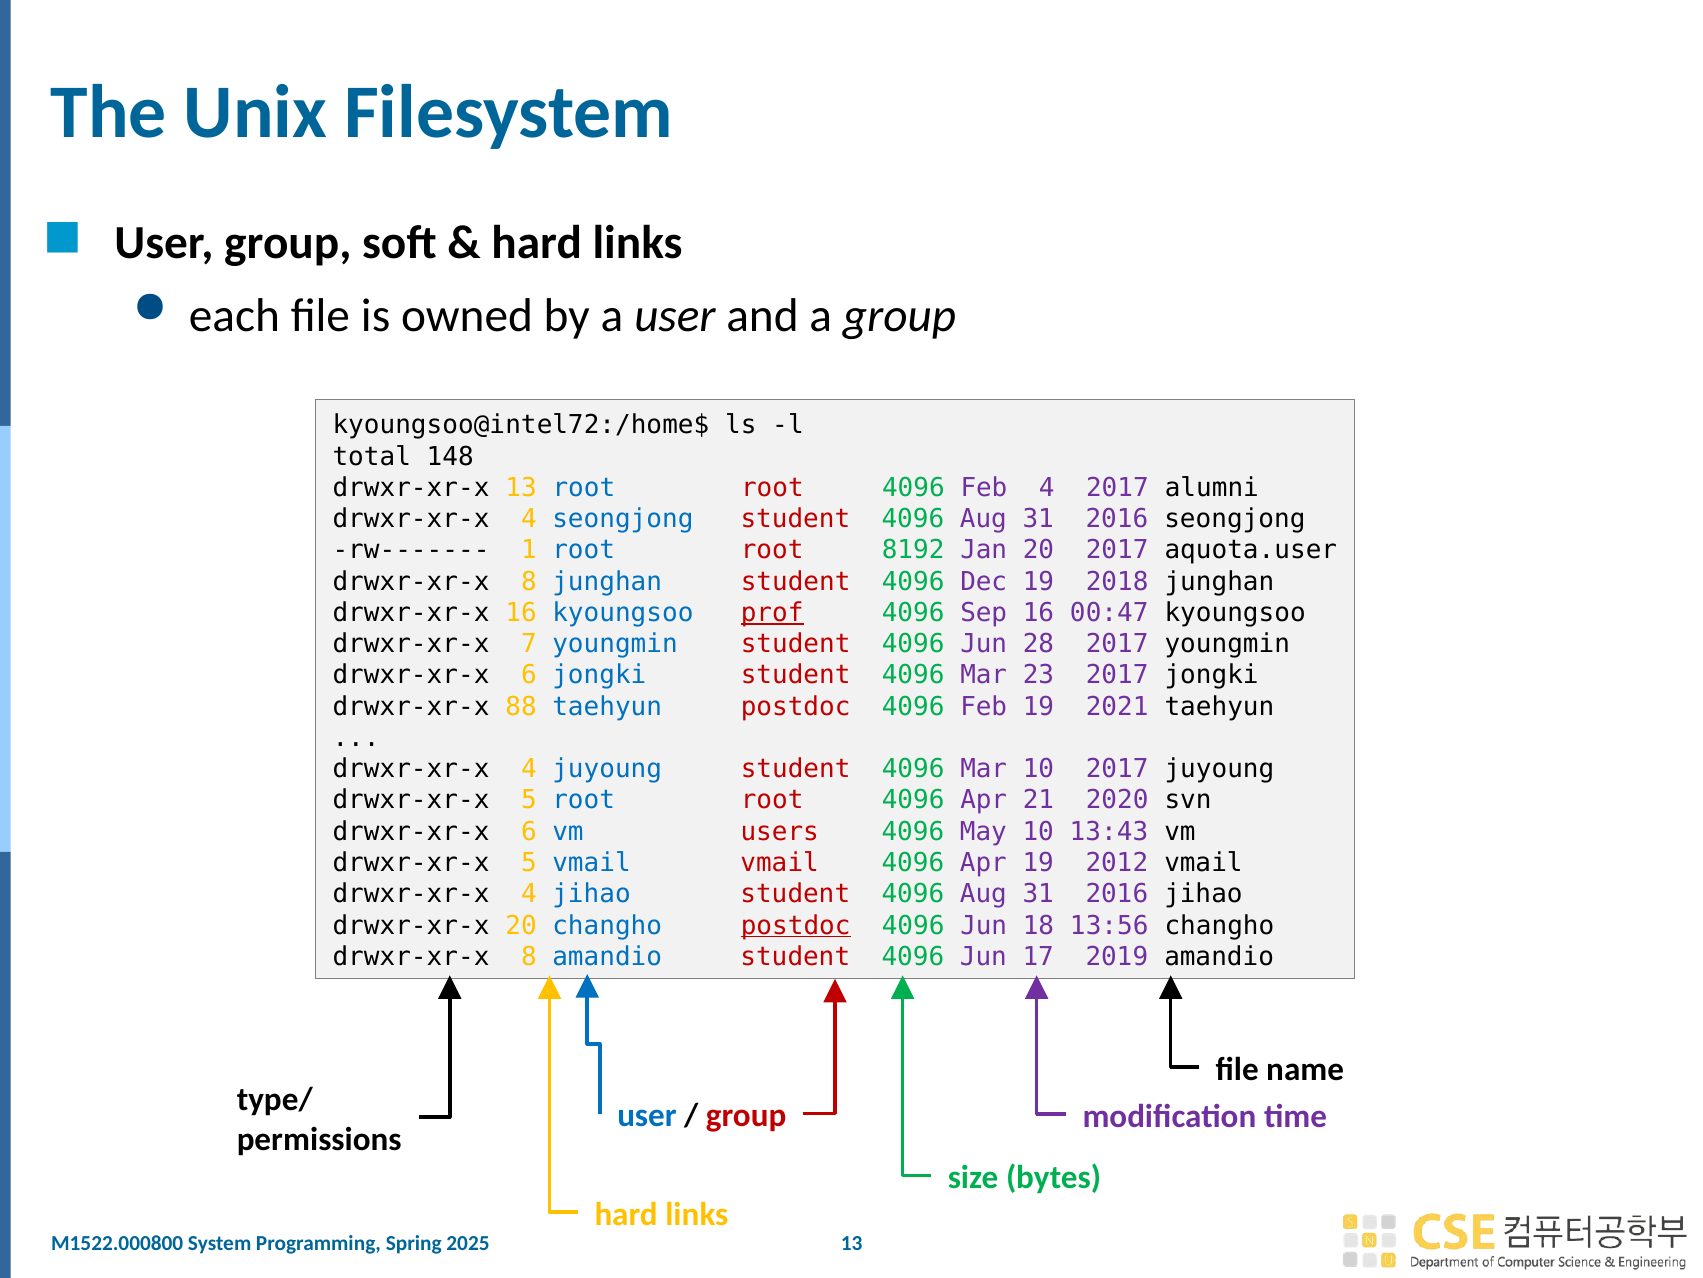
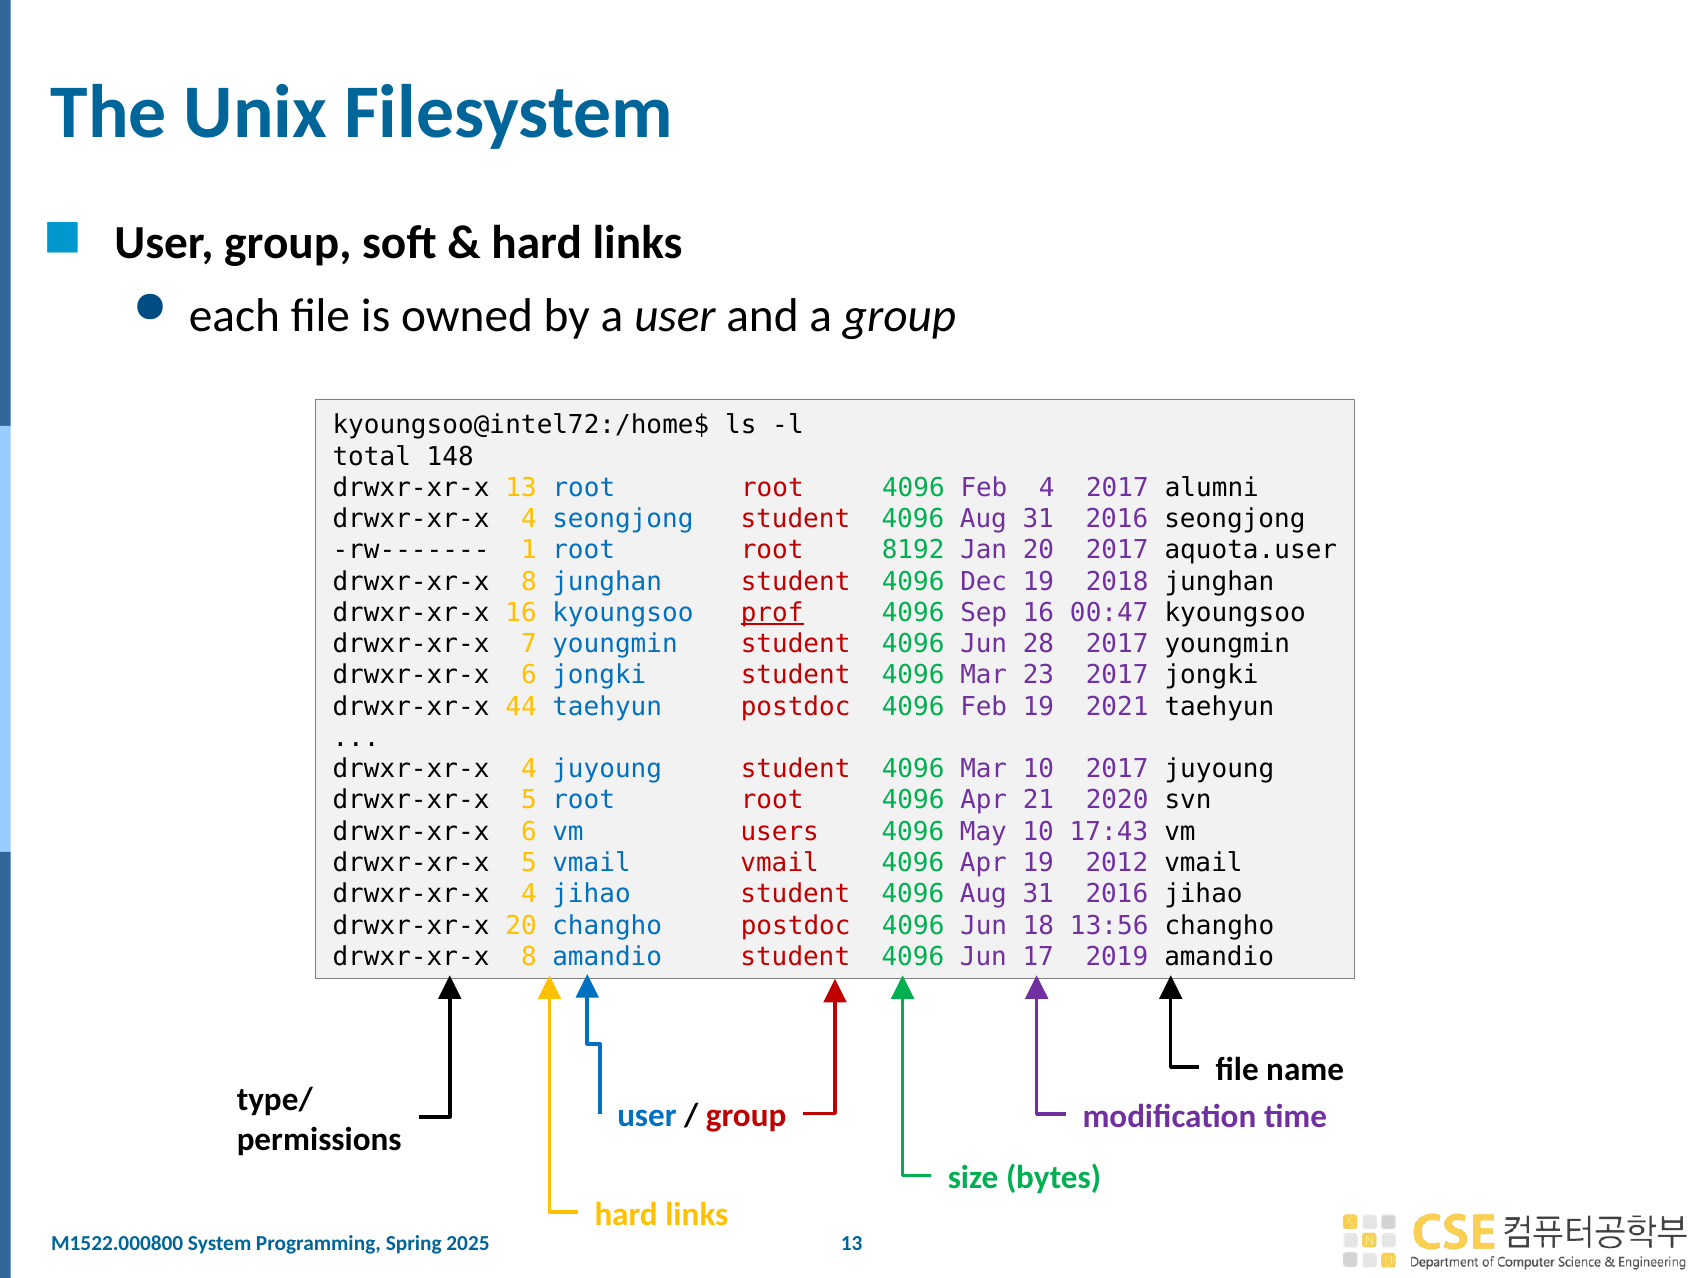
88: 88 -> 44
13:43: 13:43 -> 17:43
postdoc at (796, 925) underline: present -> none
